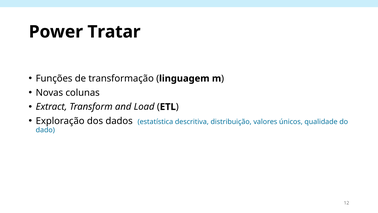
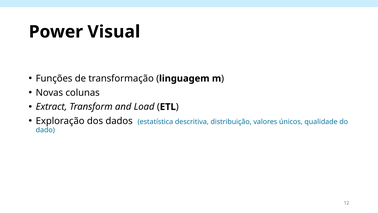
Tratar: Tratar -> Visual
